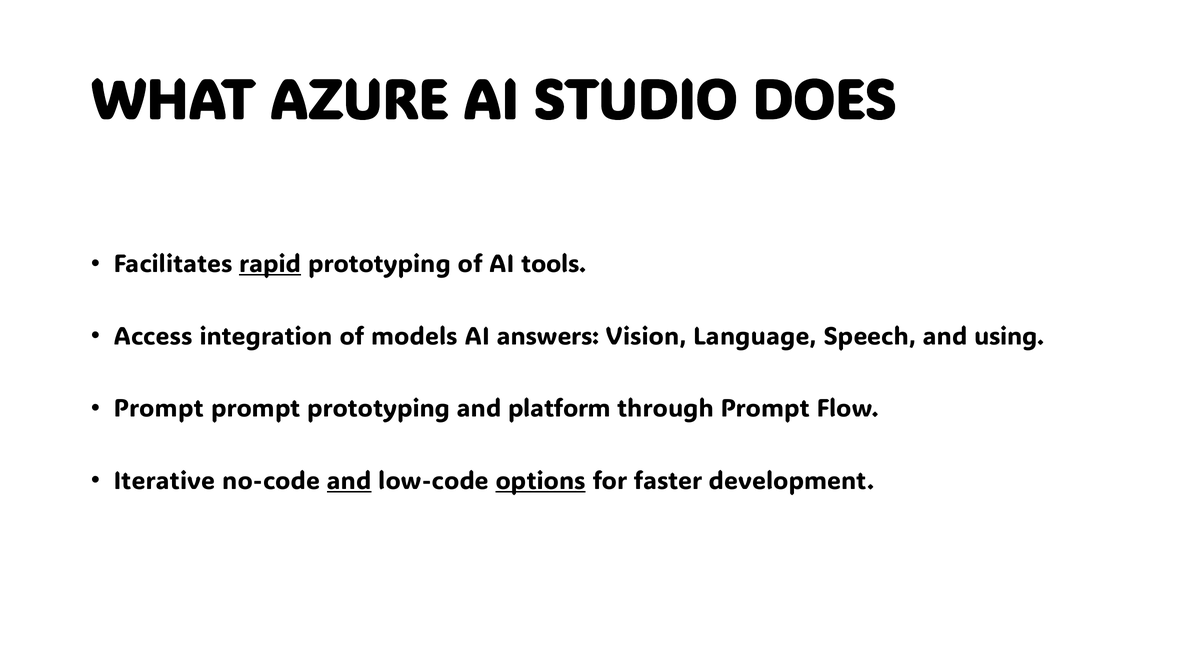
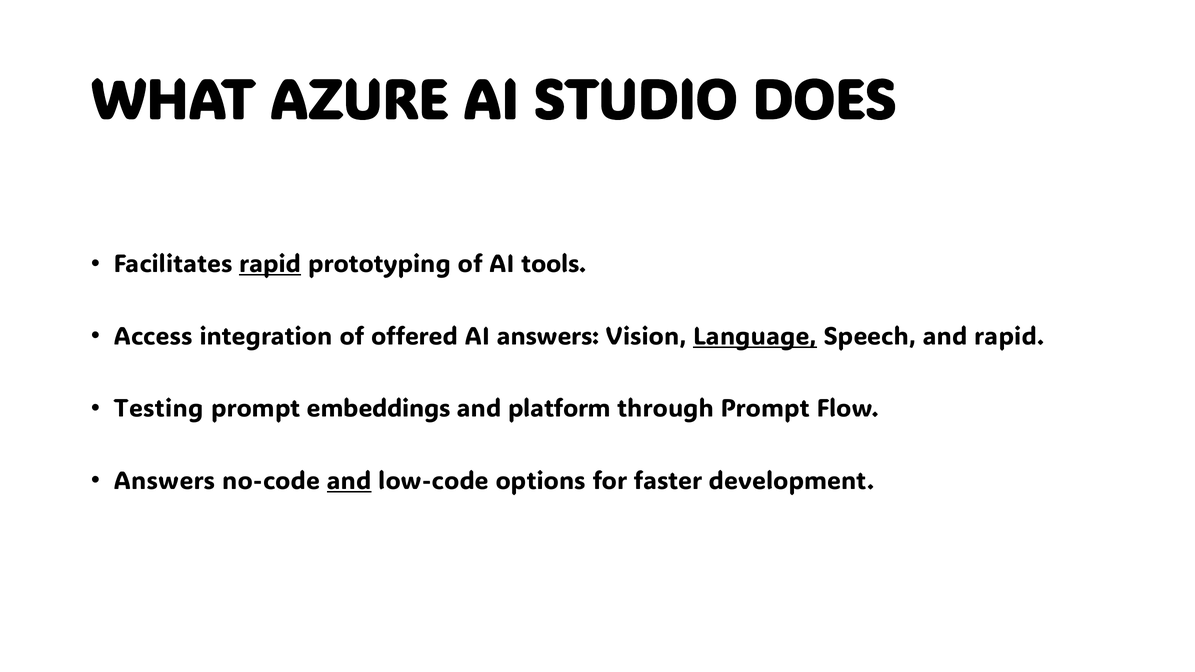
models: models -> offered
Language underline: none -> present
and using: using -> rapid
Prompt at (159, 409): Prompt -> Testing
prompt prototyping: prototyping -> embeddings
Iterative at (164, 481): Iterative -> Answers
options underline: present -> none
